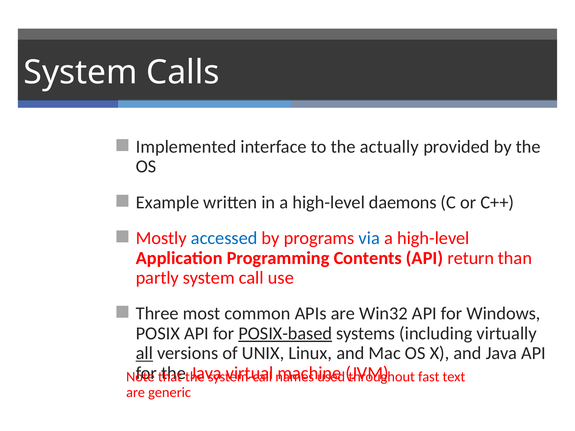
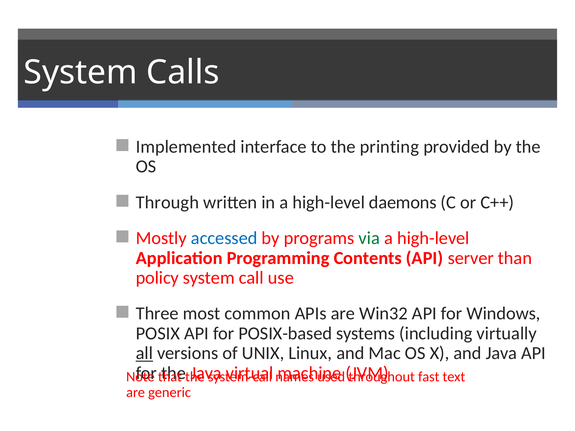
actually: actually -> printing
Example: Example -> Through
via colour: blue -> green
return: return -> server
partly: partly -> policy
POSIX-based underline: present -> none
